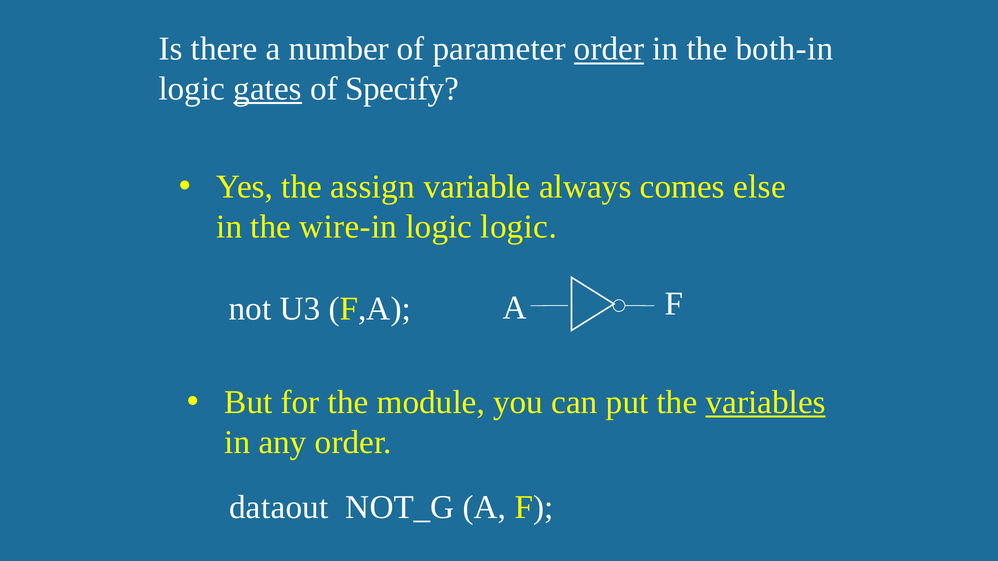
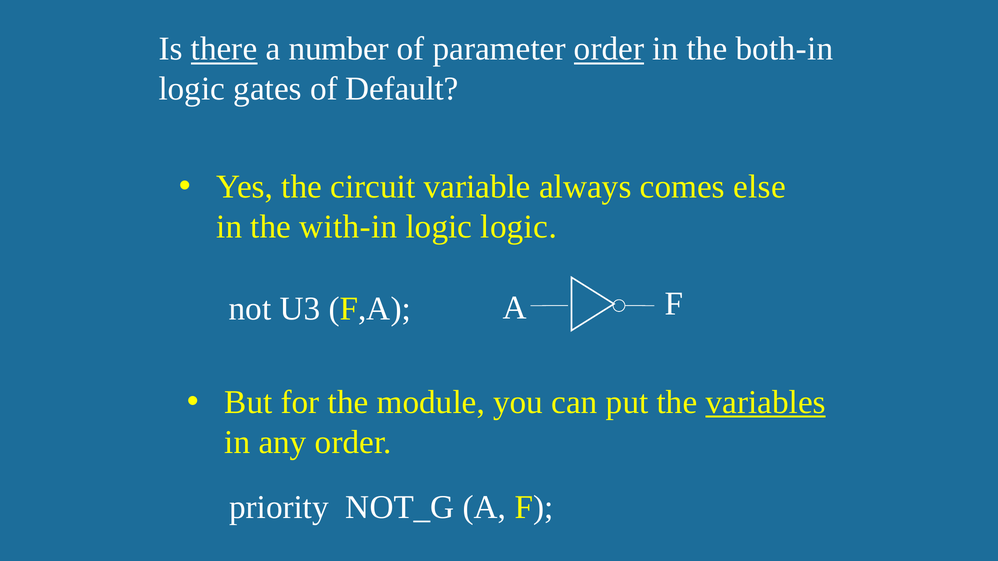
there underline: none -> present
gates underline: present -> none
Specify: Specify -> Default
assign: assign -> circuit
wire-in: wire-in -> with-in
dataout: dataout -> priority
